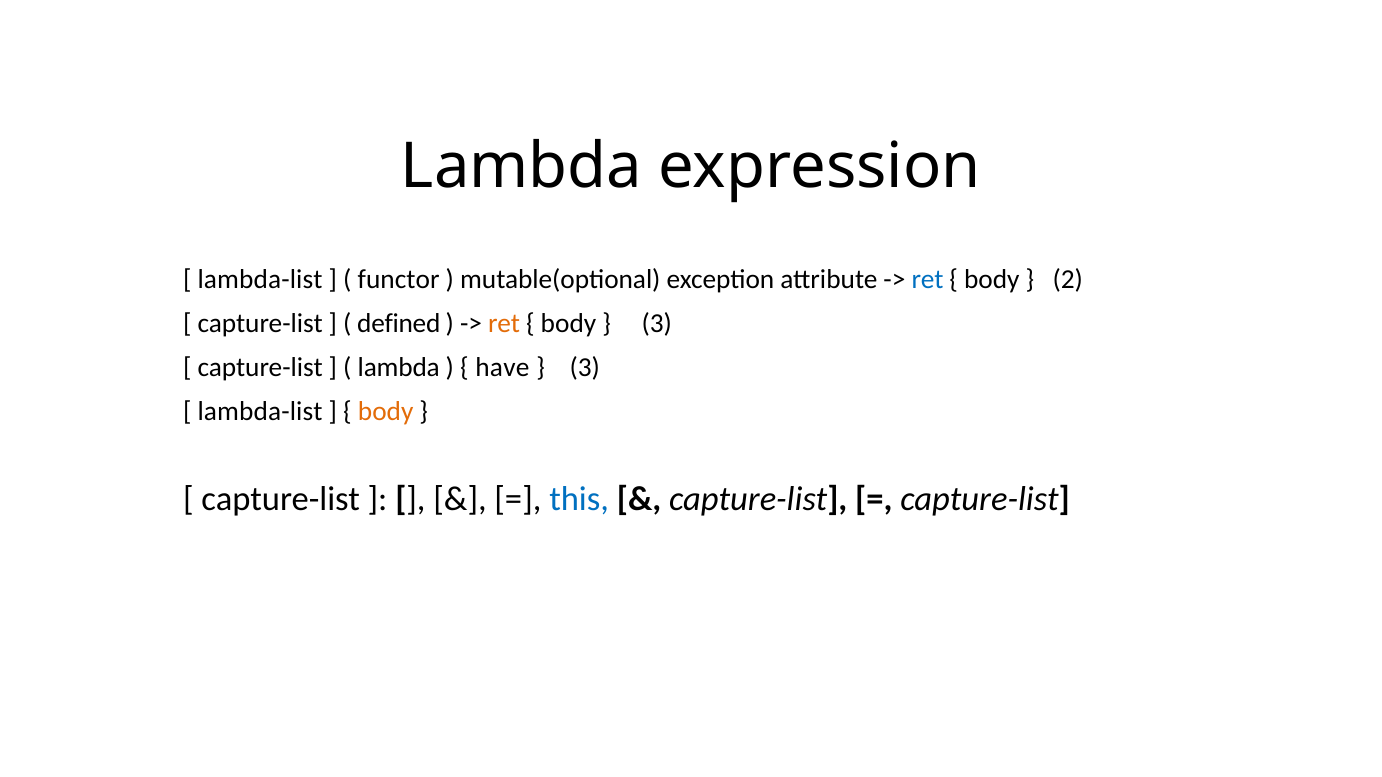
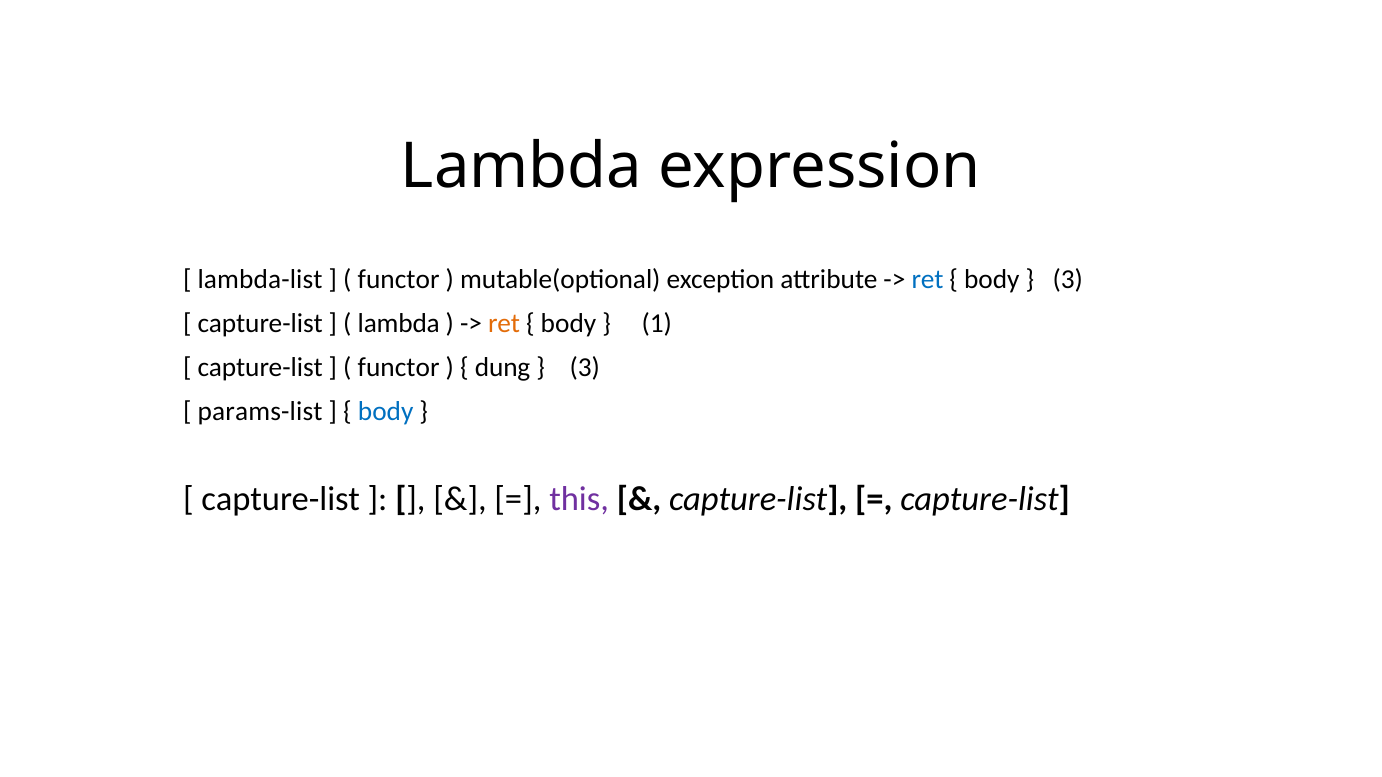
2 at (1068, 280): 2 -> 3
defined at (399, 324): defined -> lambda
3 at (657, 324): 3 -> 1
lambda at (399, 368): lambda -> functor
have: have -> dung
lambda-list at (260, 412): lambda-list -> params-list
body at (386, 412) colour: orange -> blue
this colour: blue -> purple
